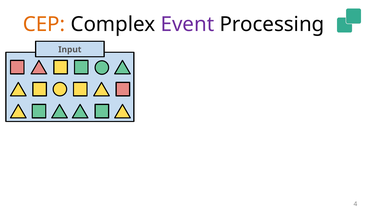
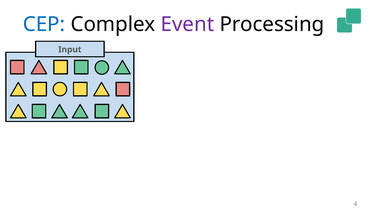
CEP colour: orange -> blue
